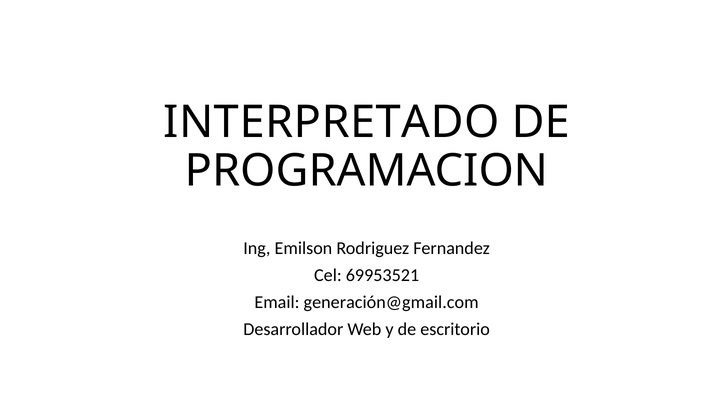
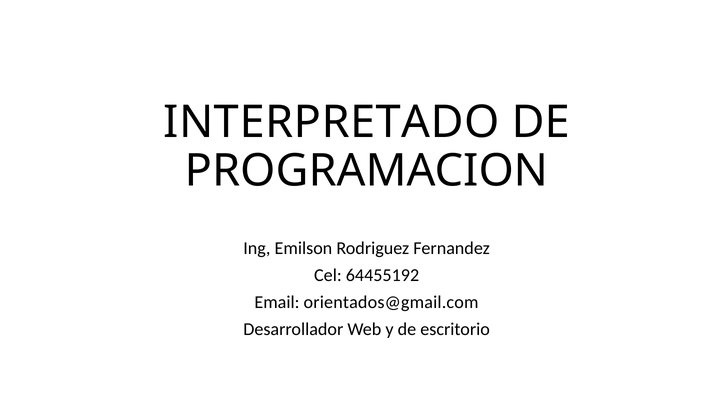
69953521: 69953521 -> 64455192
generación@gmail.com: generación@gmail.com -> orientados@gmail.com
